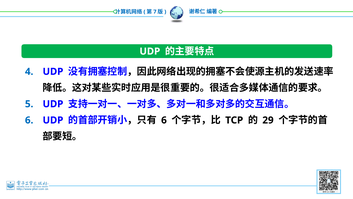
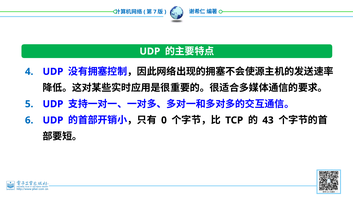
6 at (164, 120): 6 -> 0
29: 29 -> 43
